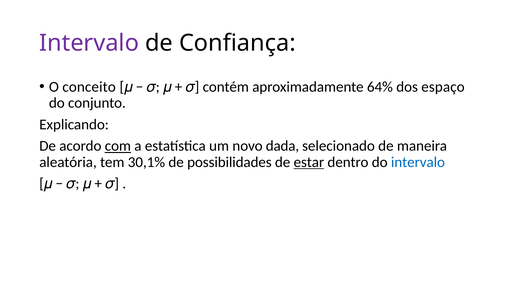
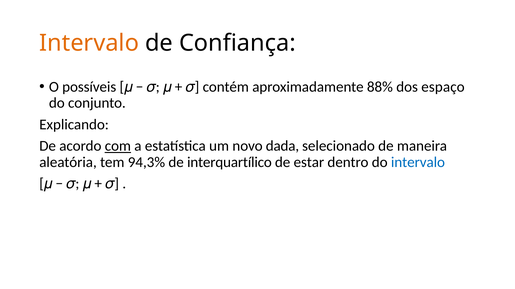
Intervalo at (89, 43) colour: purple -> orange
conceito: conceito -> possíveis
64%: 64% -> 88%
30,1%: 30,1% -> 94,3%
possibilidades: possibilidades -> interquartílico
estar underline: present -> none
